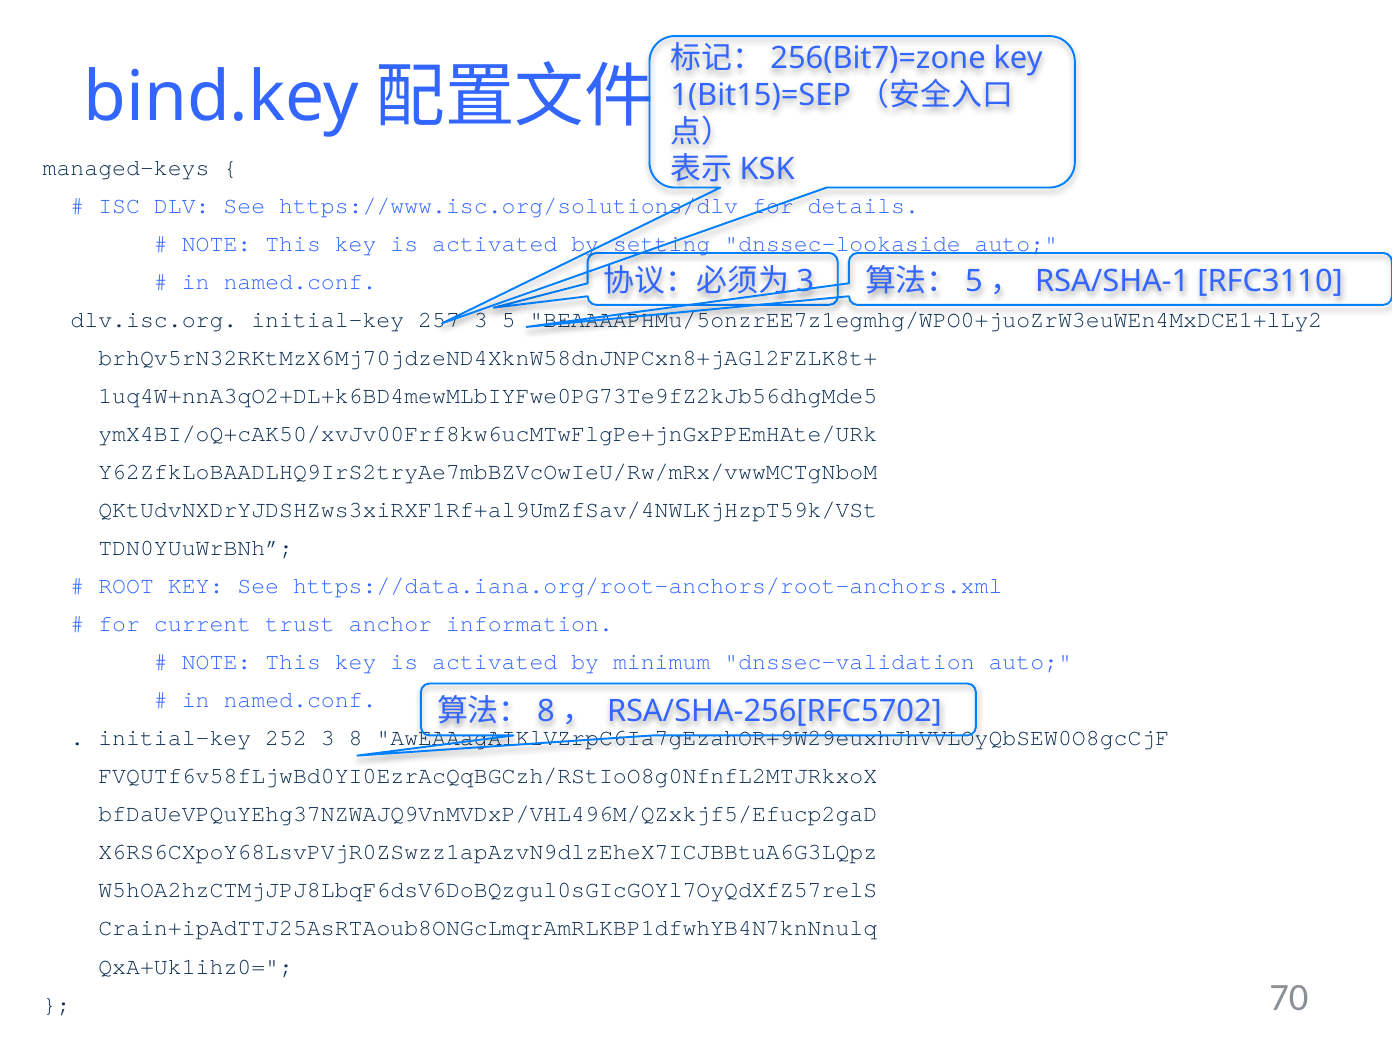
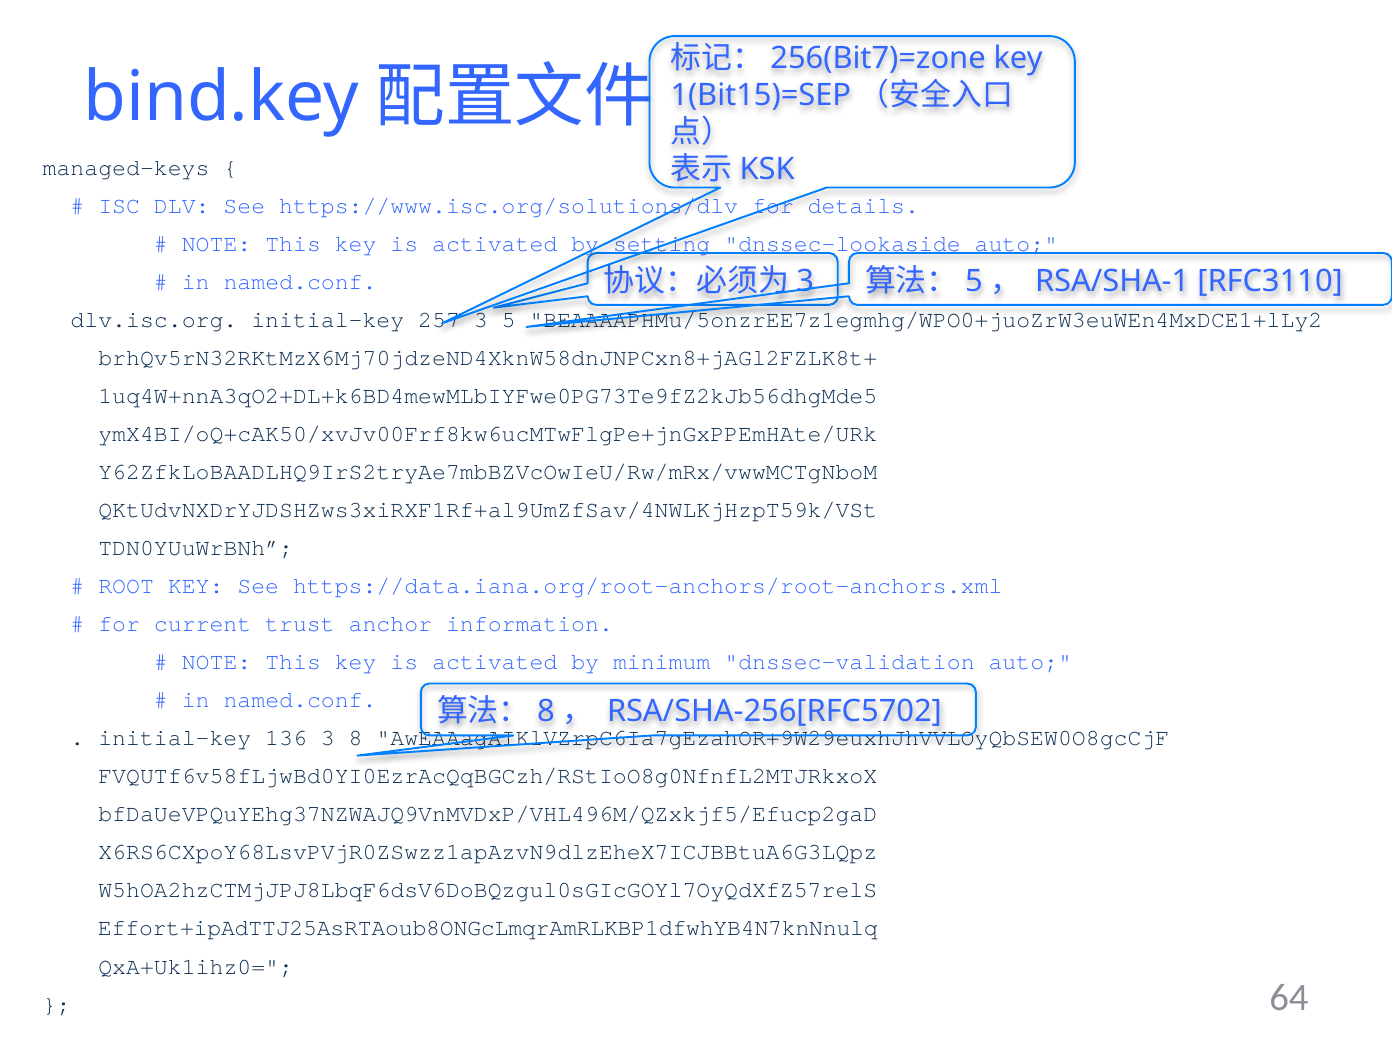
252: 252 -> 136
Crain+ipAdTTJ25AsRTAoub8ONGcLmqrAmRLKBP1dfwhYB4N7knNnulq: Crain+ipAdTTJ25AsRTAoub8ONGcLmqrAmRLKBP1dfwhYB4N7knNnulq -> Effort+ipAdTTJ25AsRTAoub8ONGcLmqrAmRLKBP1dfwhYB4N7knNnulq
70: 70 -> 64
